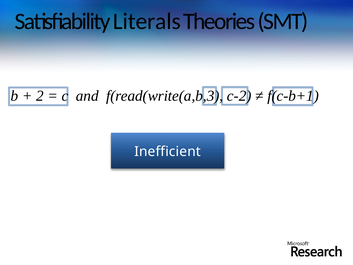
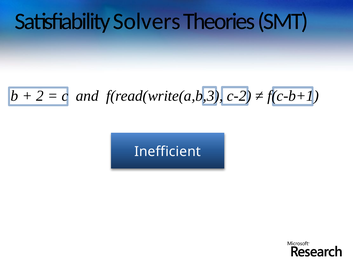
Literals: Literals -> Solvers
